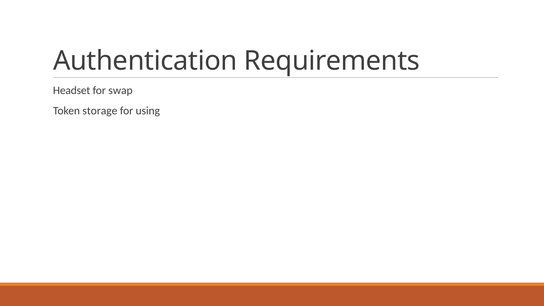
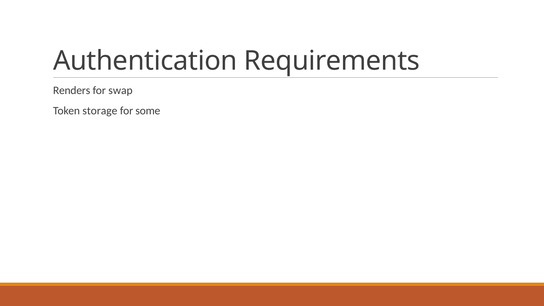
Headset: Headset -> Renders
using: using -> some
